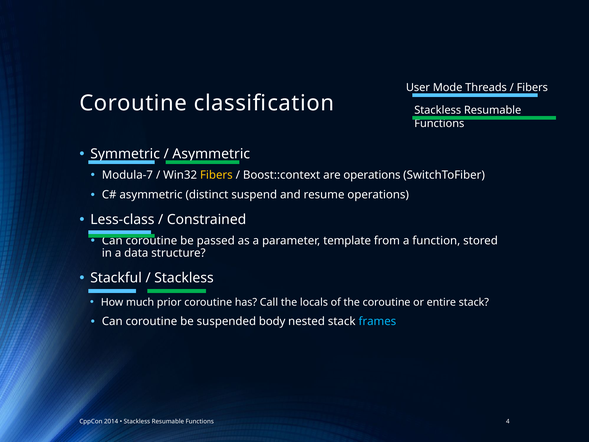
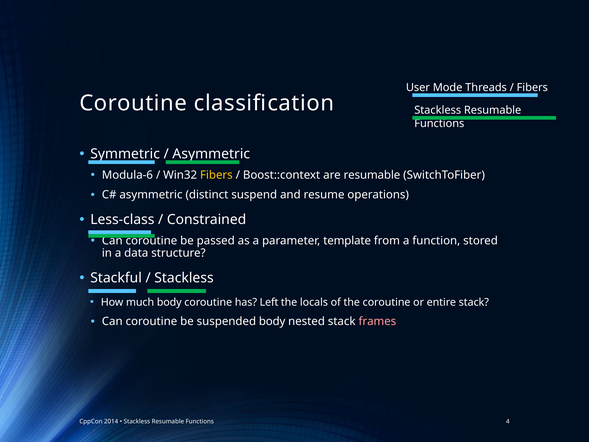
Modula-7: Modula-7 -> Modula-6
are operations: operations -> resumable
much prior: prior -> body
Call: Call -> Left
frames colour: light blue -> pink
